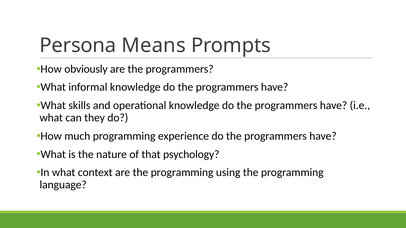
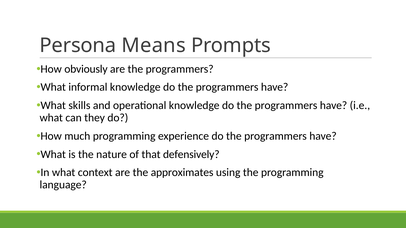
psychology: psychology -> defensively
are the programming: programming -> approximates
